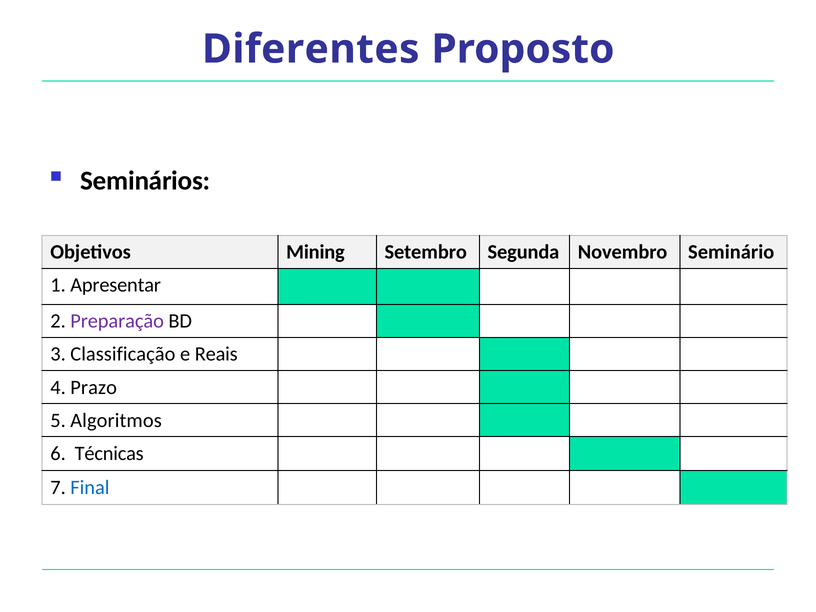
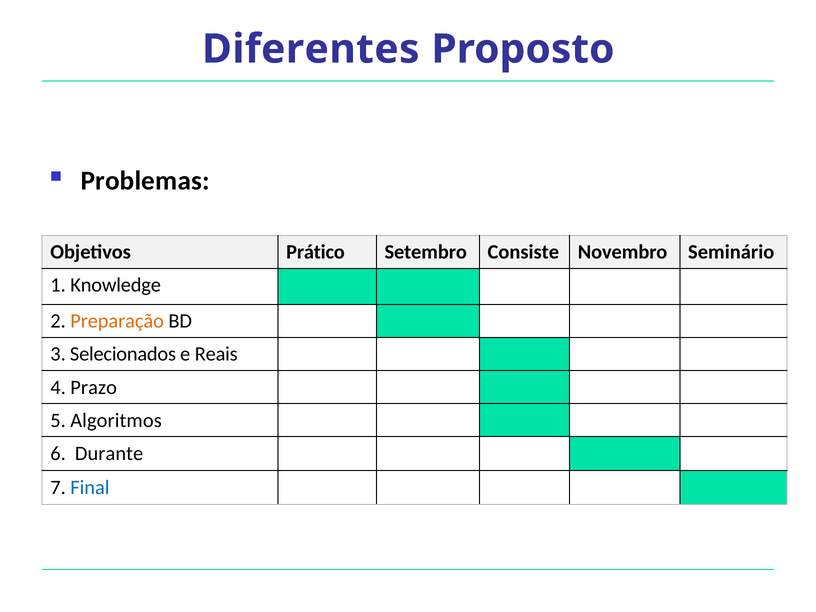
Seminários: Seminários -> Problemas
Mining: Mining -> Prático
Segunda: Segunda -> Consiste
Apresentar: Apresentar -> Knowledge
Preparação colour: purple -> orange
Classificação: Classificação -> Selecionados
Técnicas: Técnicas -> Durante
